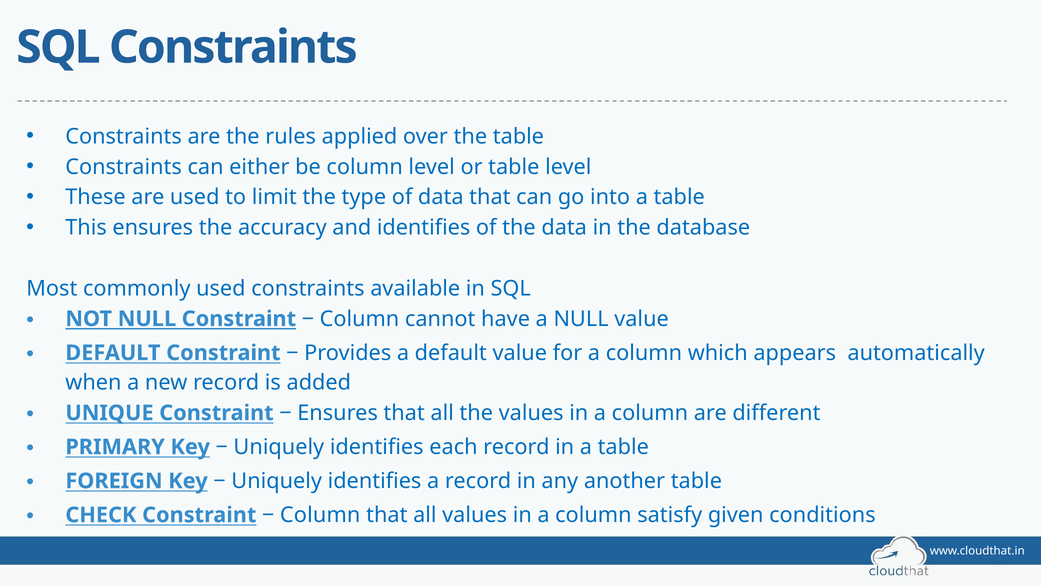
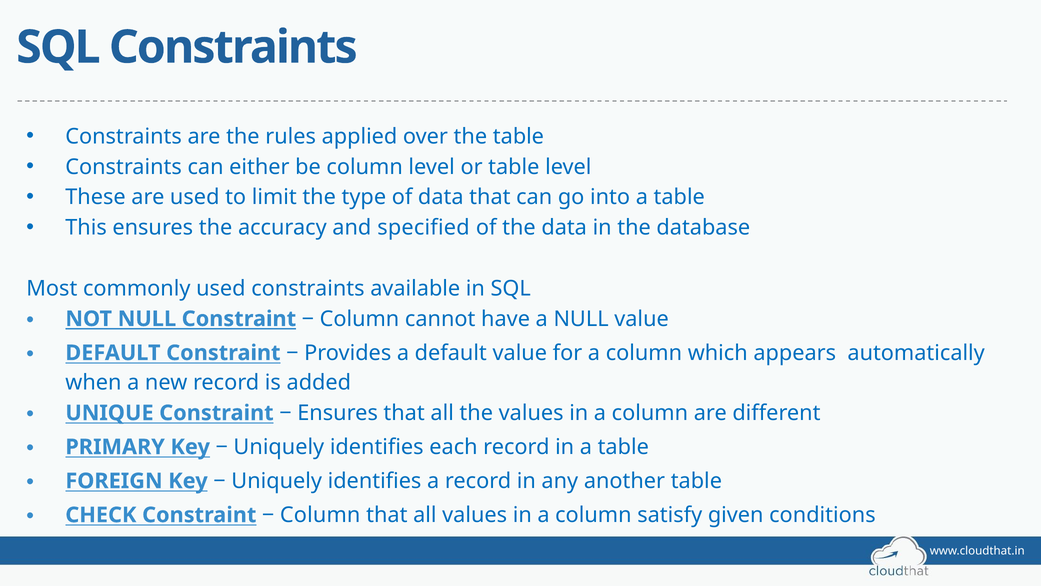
and identifies: identifies -> specified
